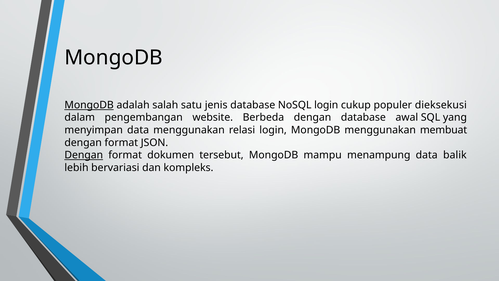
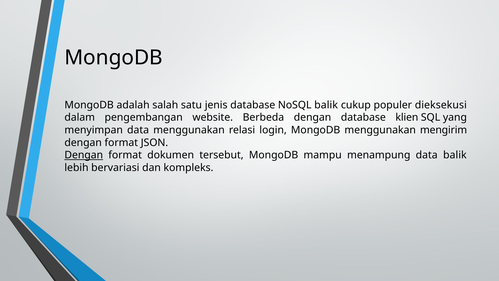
MongoDB at (89, 105) underline: present -> none
NoSQL login: login -> balik
awal: awal -> klien
membuat: membuat -> mengirim
